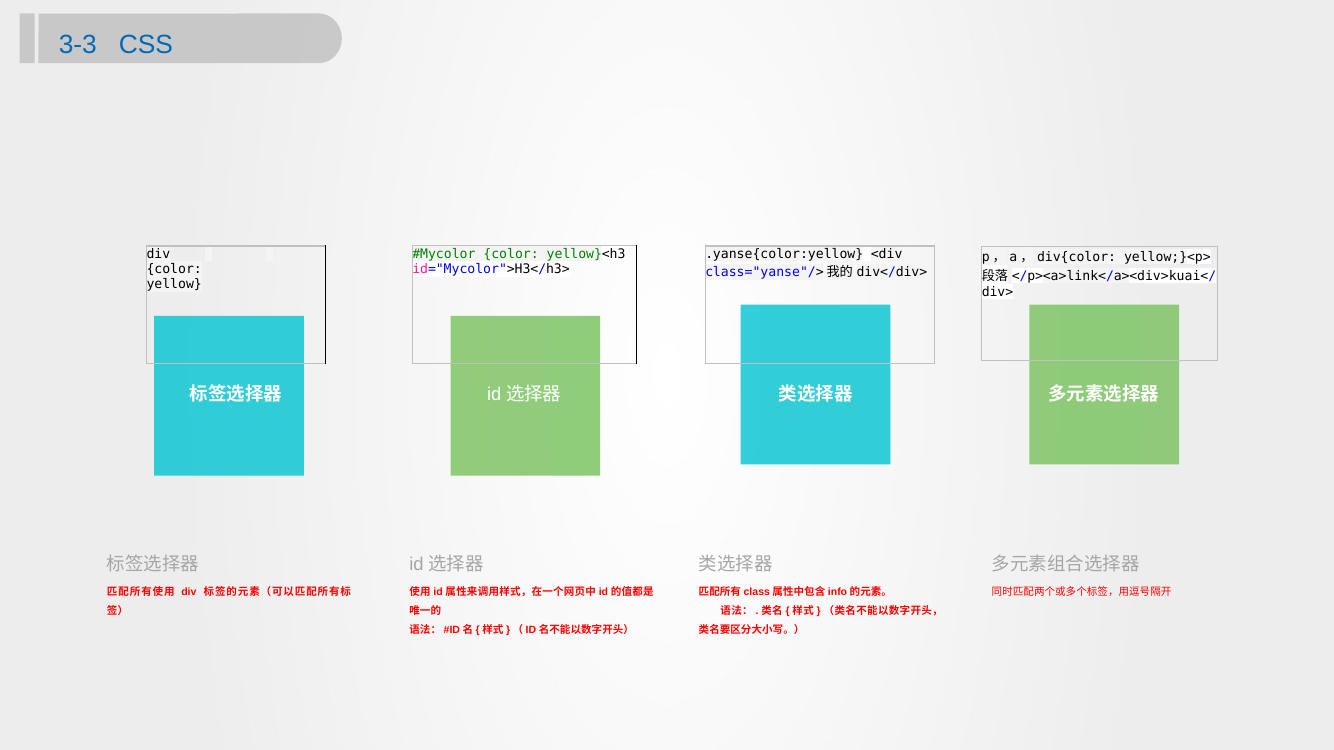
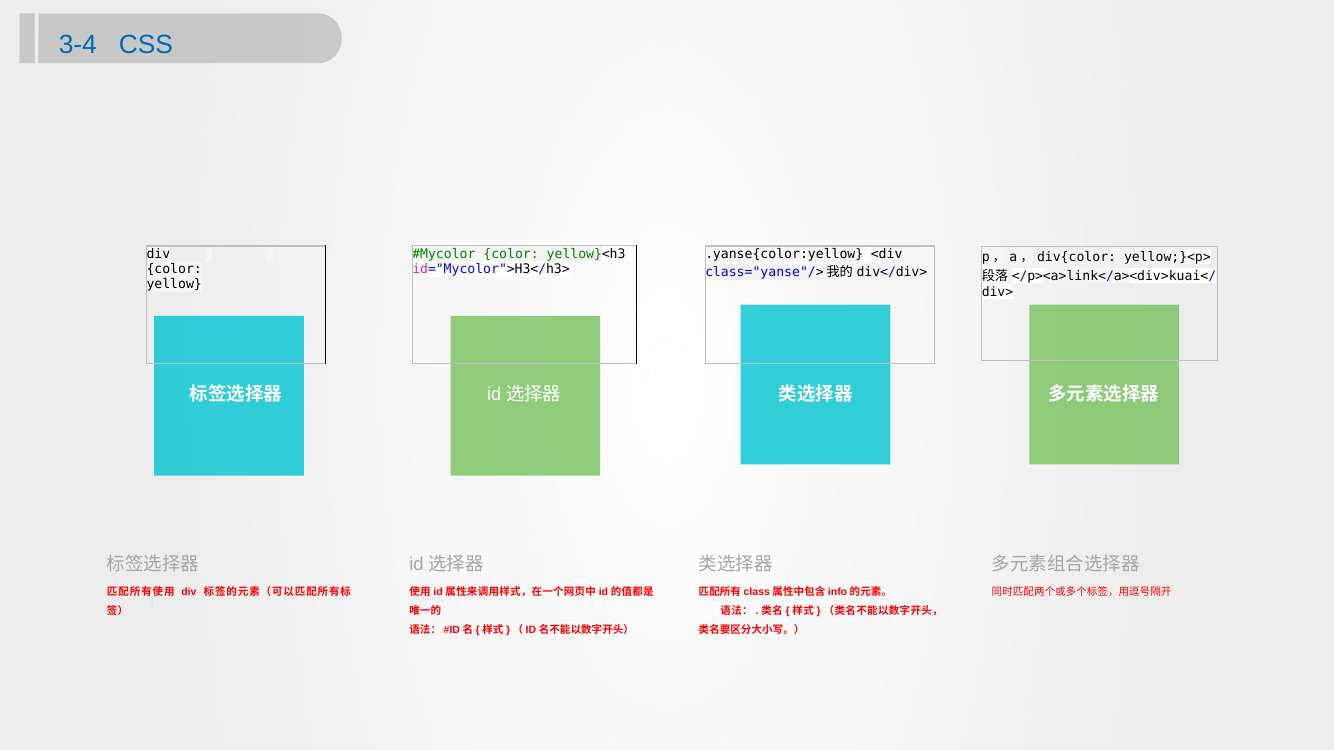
3-3: 3-3 -> 3-4
